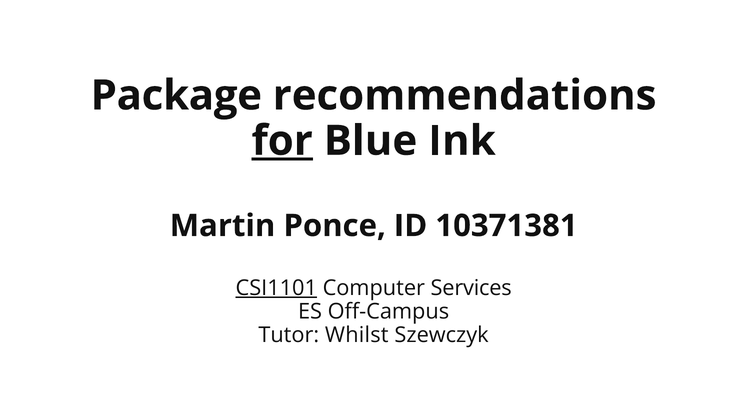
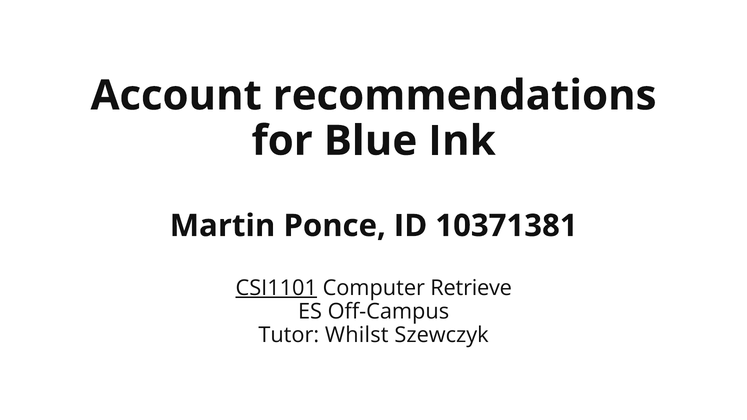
Package: Package -> Account
for underline: present -> none
Services: Services -> Retrieve
